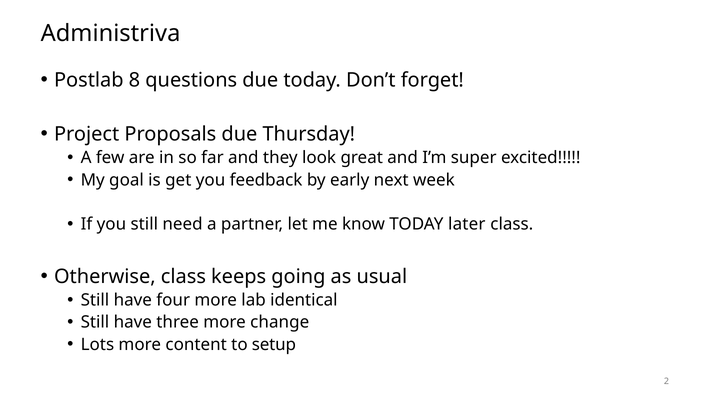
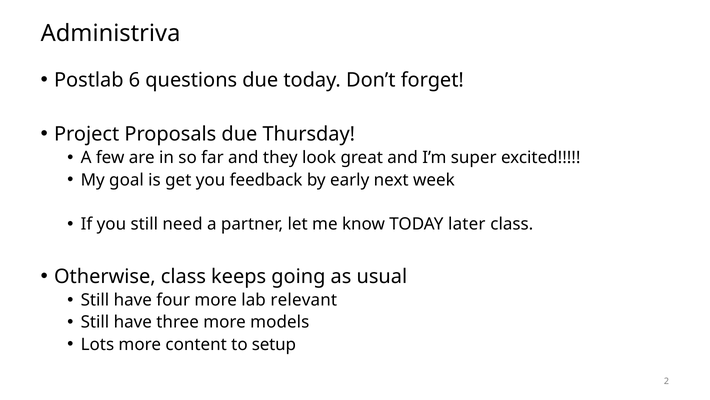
8: 8 -> 6
identical: identical -> relevant
change: change -> models
